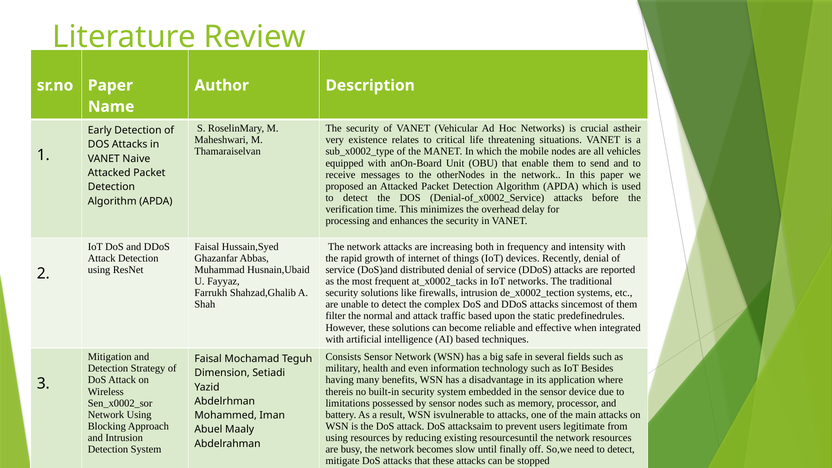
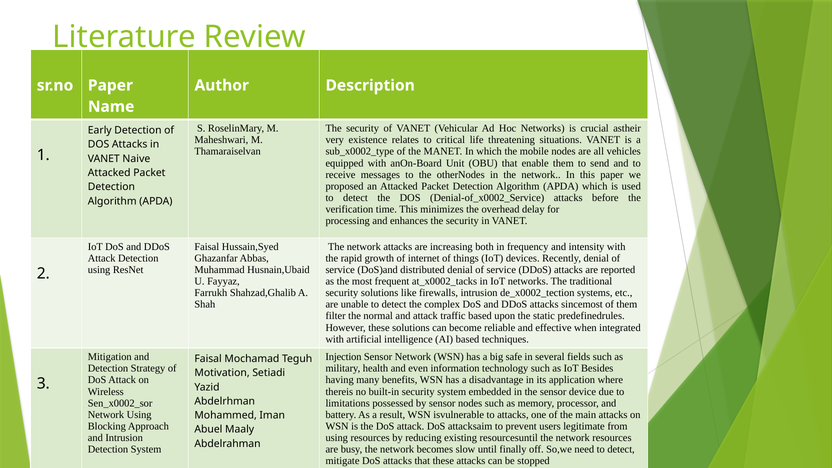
Consists: Consists -> Injection
Dimension: Dimension -> Motivation
